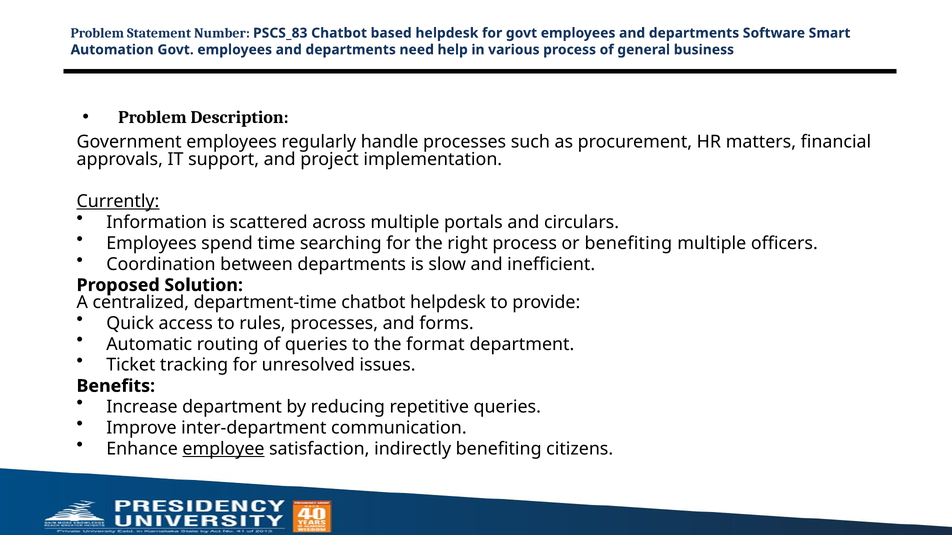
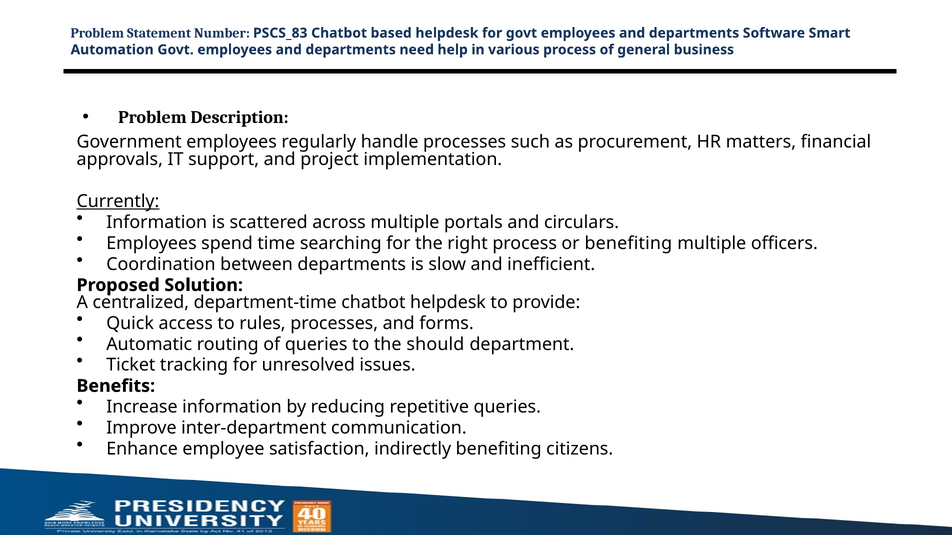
format: format -> should
Increase department: department -> information
employee underline: present -> none
